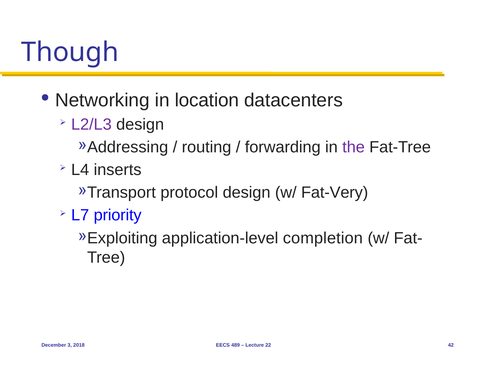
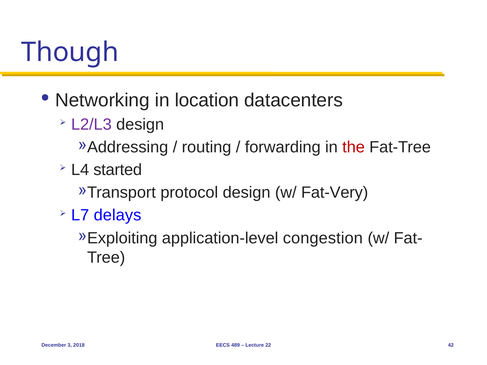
the colour: purple -> red
inserts: inserts -> started
priority: priority -> delays
completion: completion -> congestion
